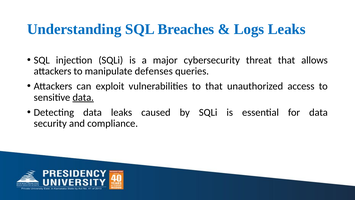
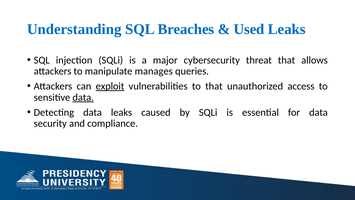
Logs: Logs -> Used
defenses: defenses -> manages
exploit underline: none -> present
